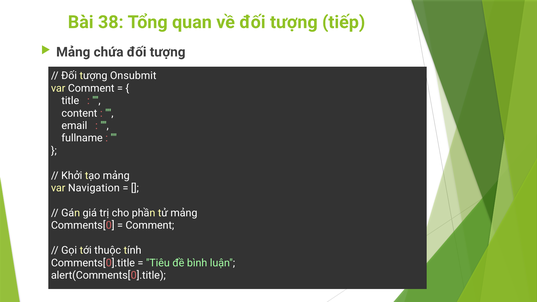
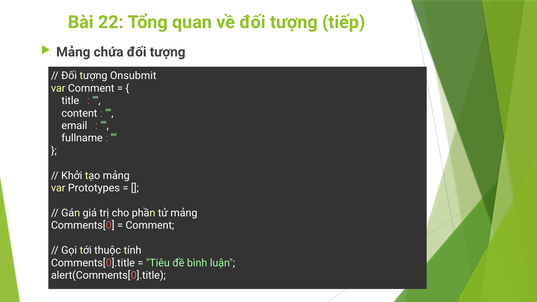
38: 38 -> 22
Navigation: Navigation -> Prototypes
